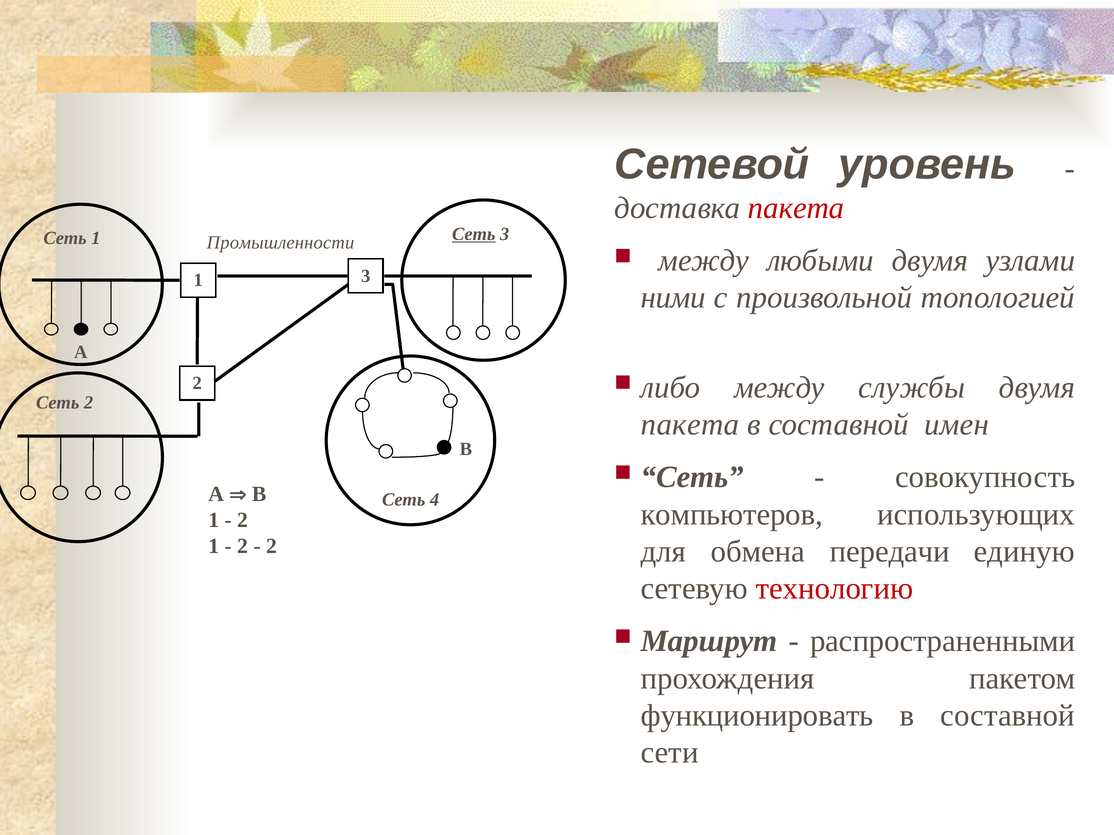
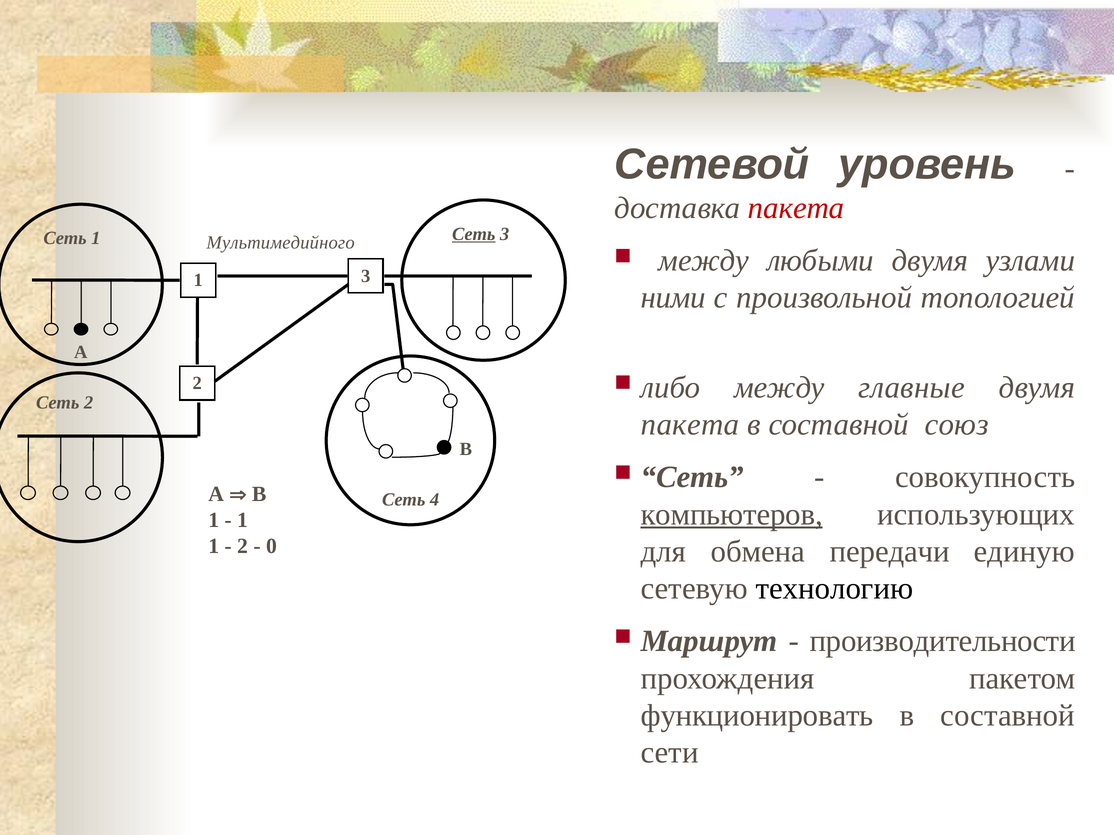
Промышленности: Промышленности -> Мультимедийного
службы: службы -> главные
имен: имен -> союз
компьютеров underline: none -> present
2 at (242, 521): 2 -> 1
2 at (271, 547): 2 -> 0
технологию colour: red -> black
распространенными: распространенными -> производительности
